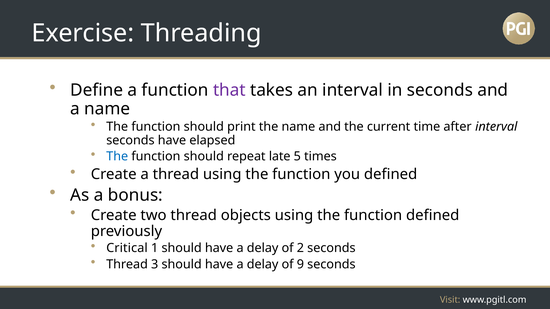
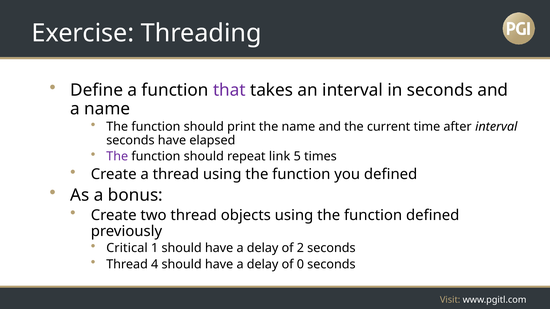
The at (117, 157) colour: blue -> purple
late: late -> link
3: 3 -> 4
9: 9 -> 0
